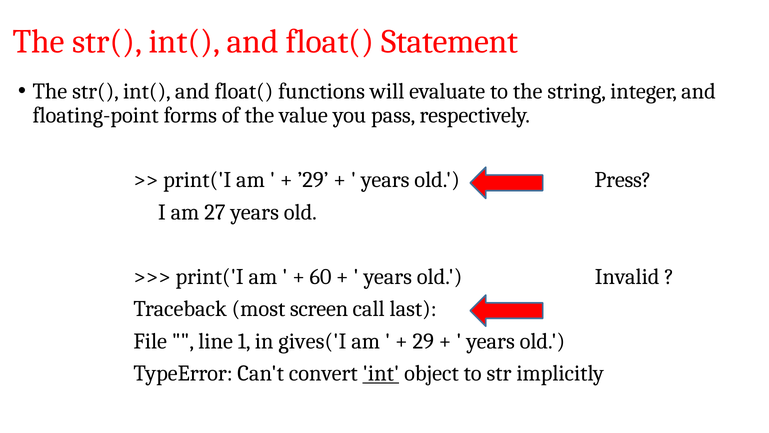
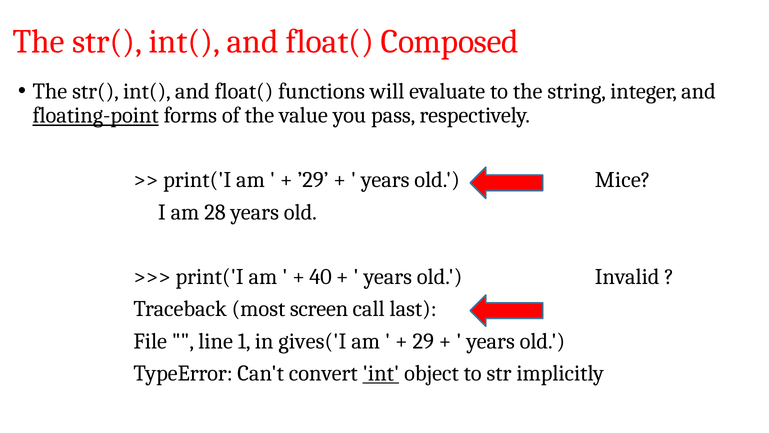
Statement: Statement -> Composed
floating-point underline: none -> present
Press: Press -> Mice
27: 27 -> 28
60: 60 -> 40
